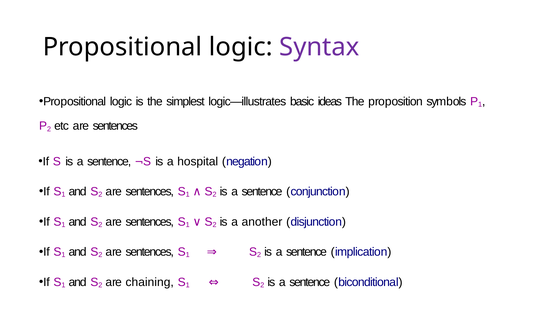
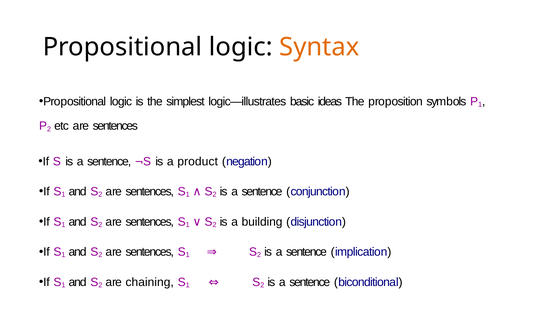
Syntax colour: purple -> orange
hospital: hospital -> product
another: another -> building
